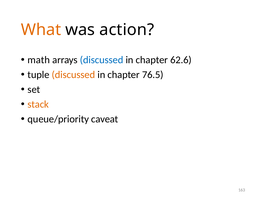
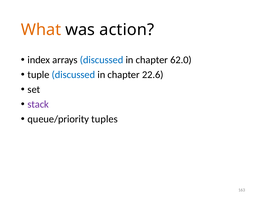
math: math -> index
62.6: 62.6 -> 62.0
discussed at (73, 75) colour: orange -> blue
76.5: 76.5 -> 22.6
stack colour: orange -> purple
caveat: caveat -> tuples
